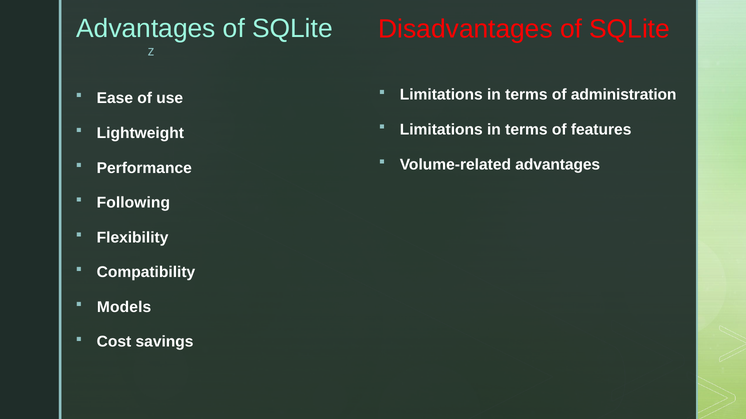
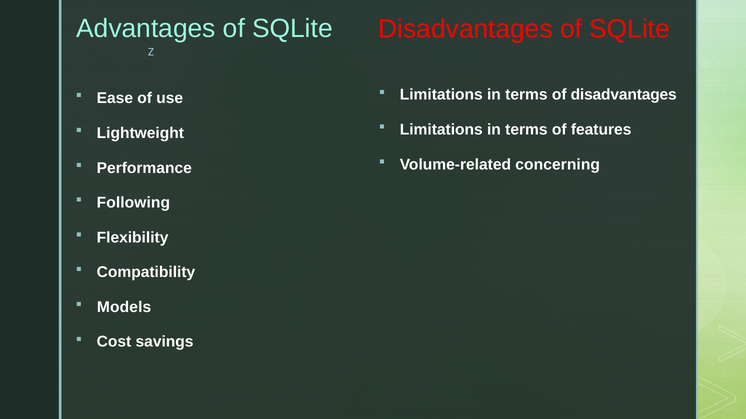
of administration: administration -> disadvantages
Volume-related advantages: advantages -> concerning
